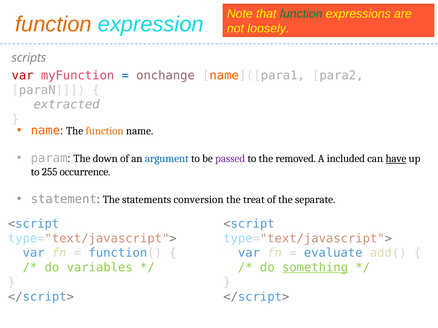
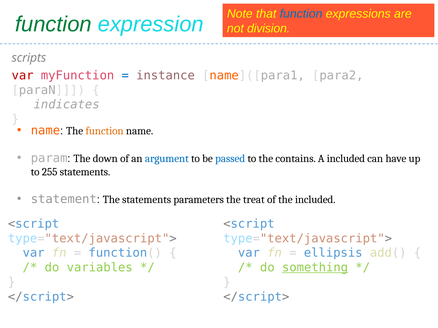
function at (301, 14) colour: green -> blue
function at (54, 24) colour: orange -> green
loosely: loosely -> division
onchange: onchange -> instance
extracted: extracted -> indicates
passed colour: purple -> blue
removed: removed -> contains
have underline: present -> none
255 occurrence: occurrence -> statements
conversion: conversion -> parameters
the separate: separate -> included
evaluate: evaluate -> ellipsis
